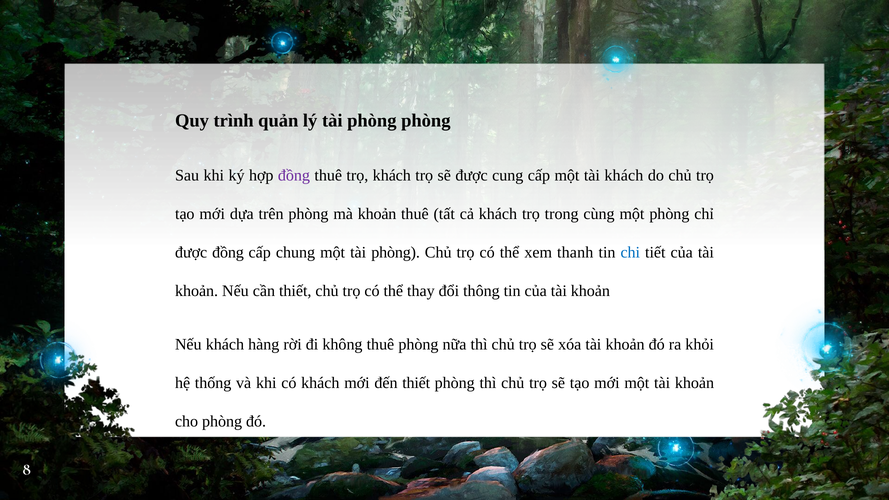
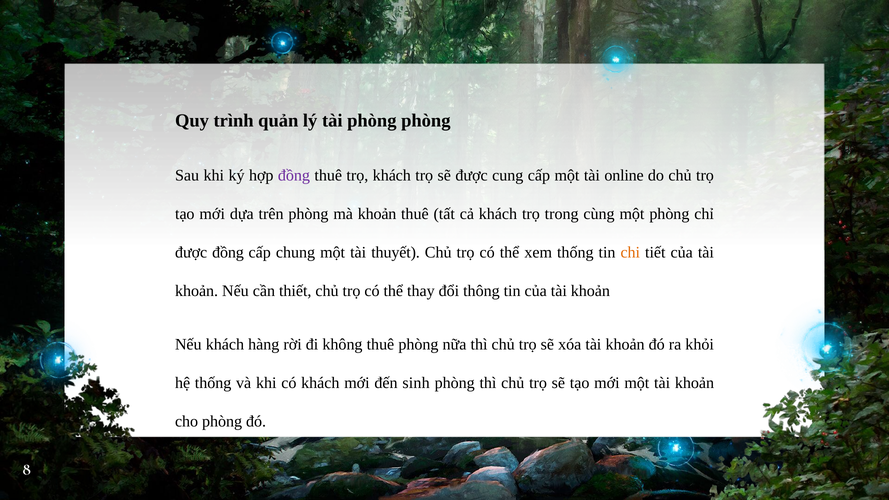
tài khách: khách -> online
một tài phòng: phòng -> thuyết
xem thanh: thanh -> thống
chi colour: blue -> orange
đến thiết: thiết -> sinh
